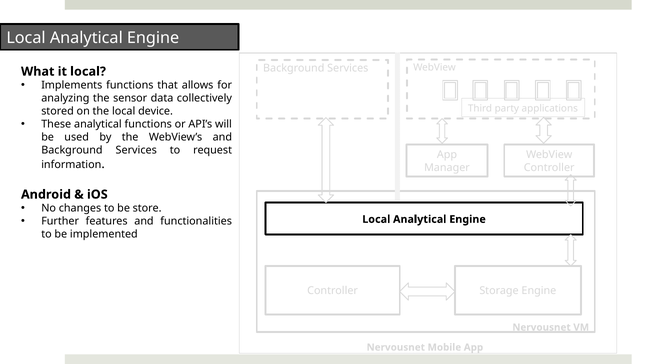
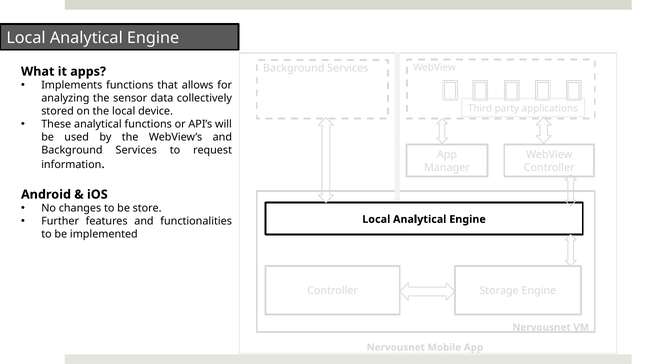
it local: local -> apps
